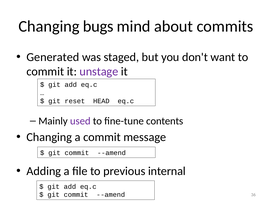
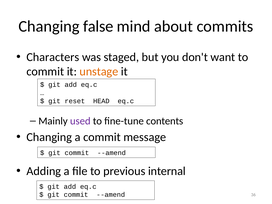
bugs: bugs -> false
Generated: Generated -> Characters
unstage colour: purple -> orange
